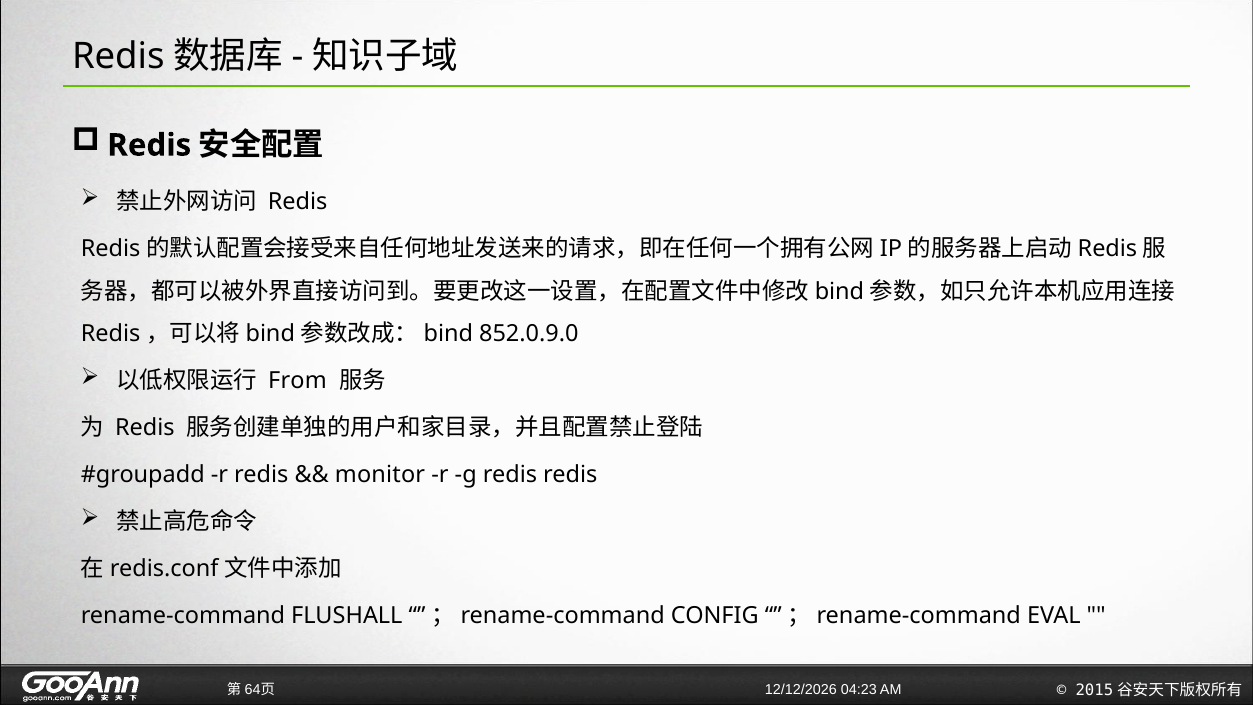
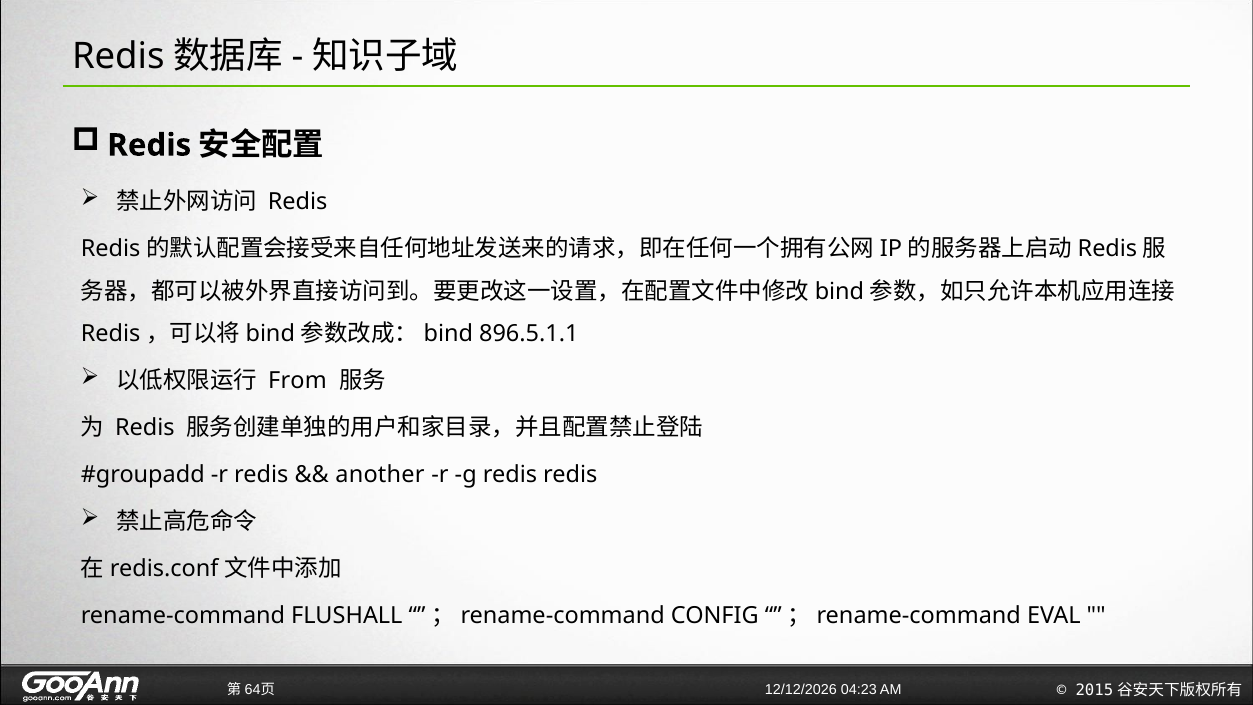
852.0.9.0: 852.0.9.0 -> 896.5.1.1
monitor: monitor -> another
